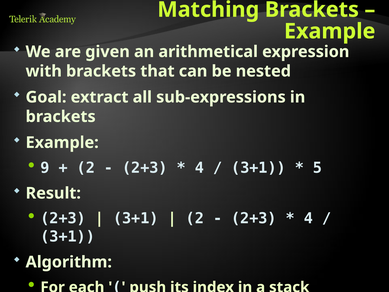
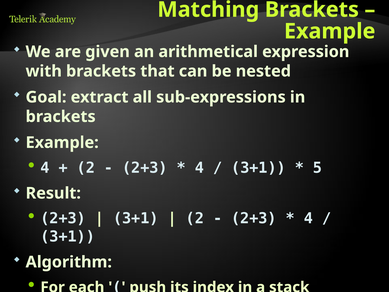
9 at (45, 168): 9 -> 4
